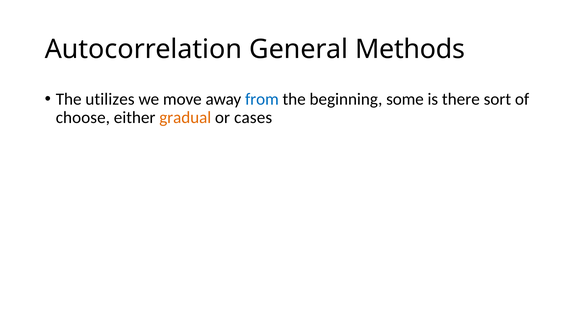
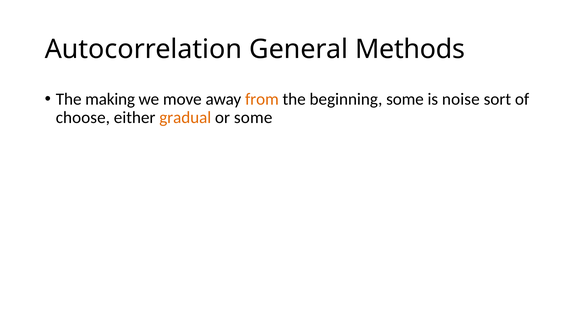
utilizes: utilizes -> making
from colour: blue -> orange
there: there -> noise
or cases: cases -> some
